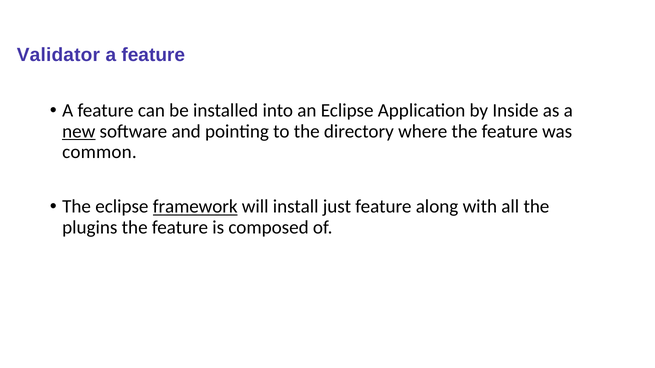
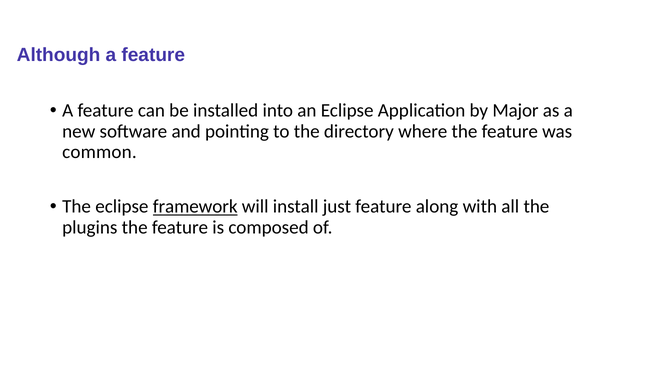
Validator: Validator -> Although
Inside: Inside -> Major
new underline: present -> none
